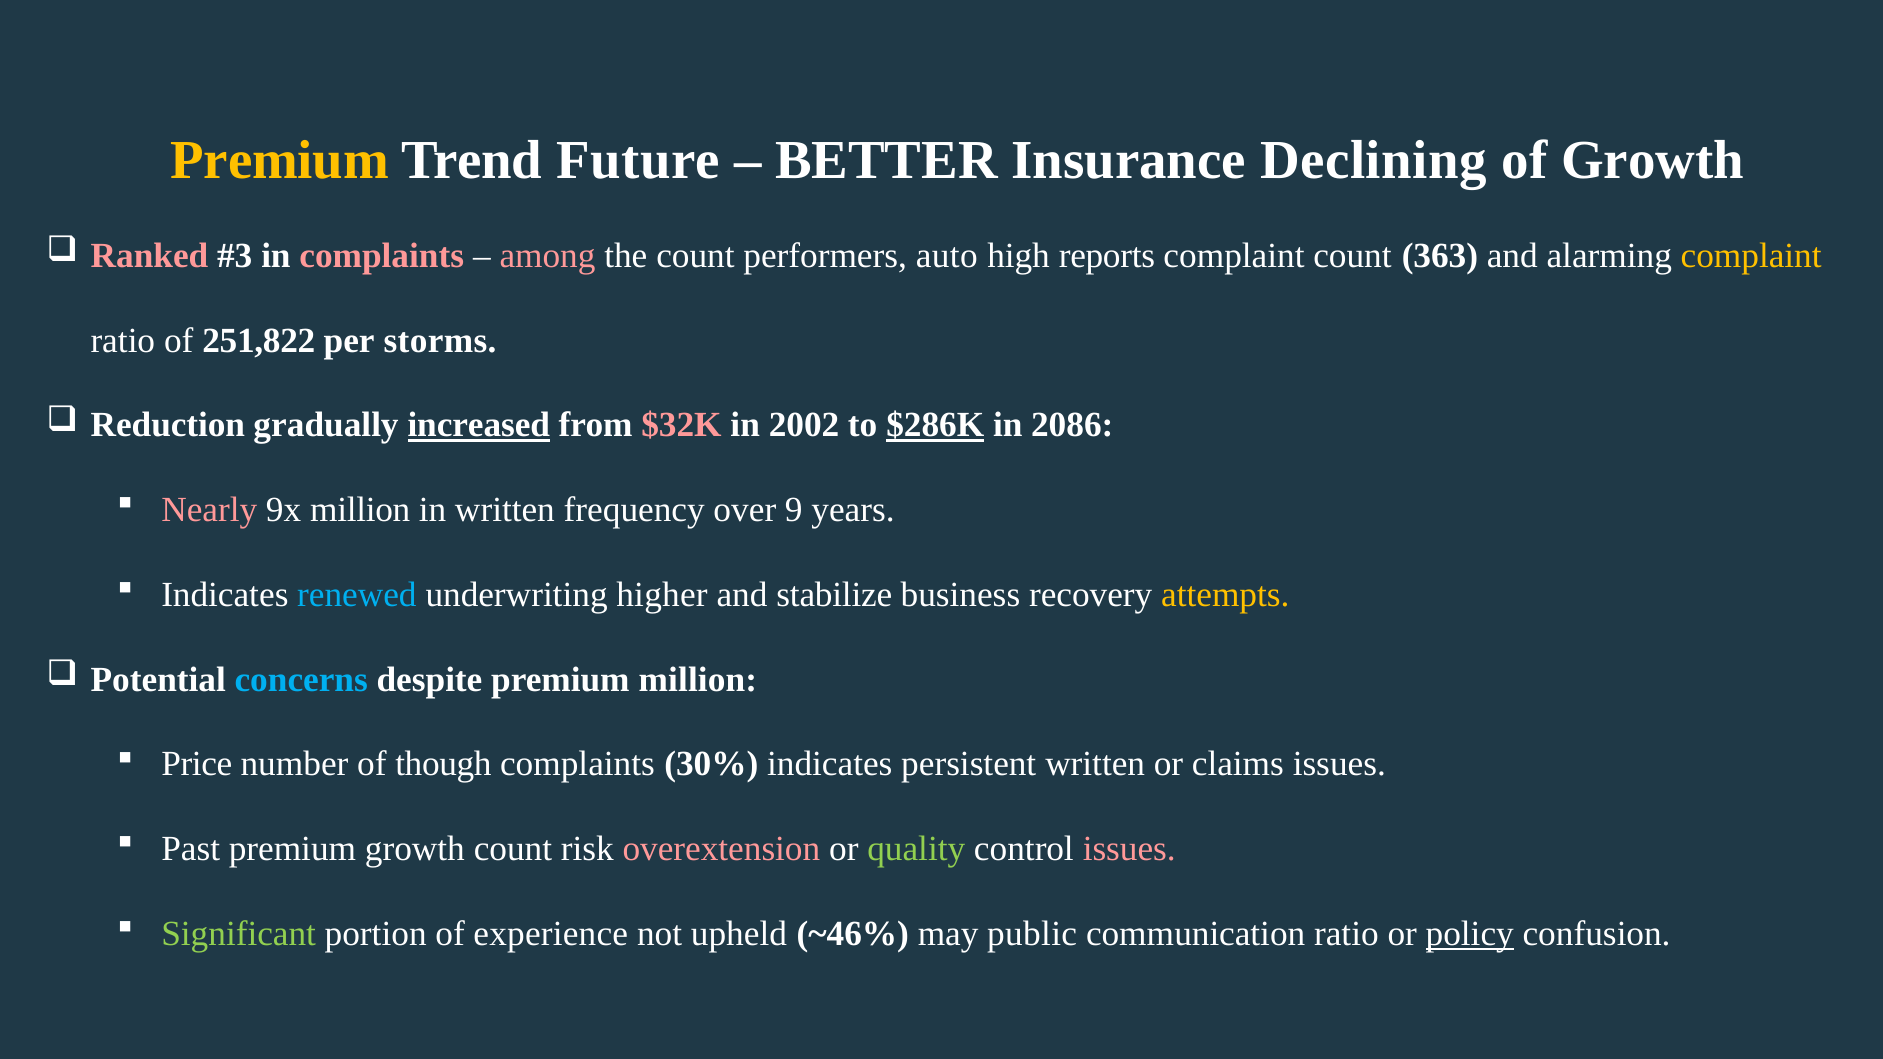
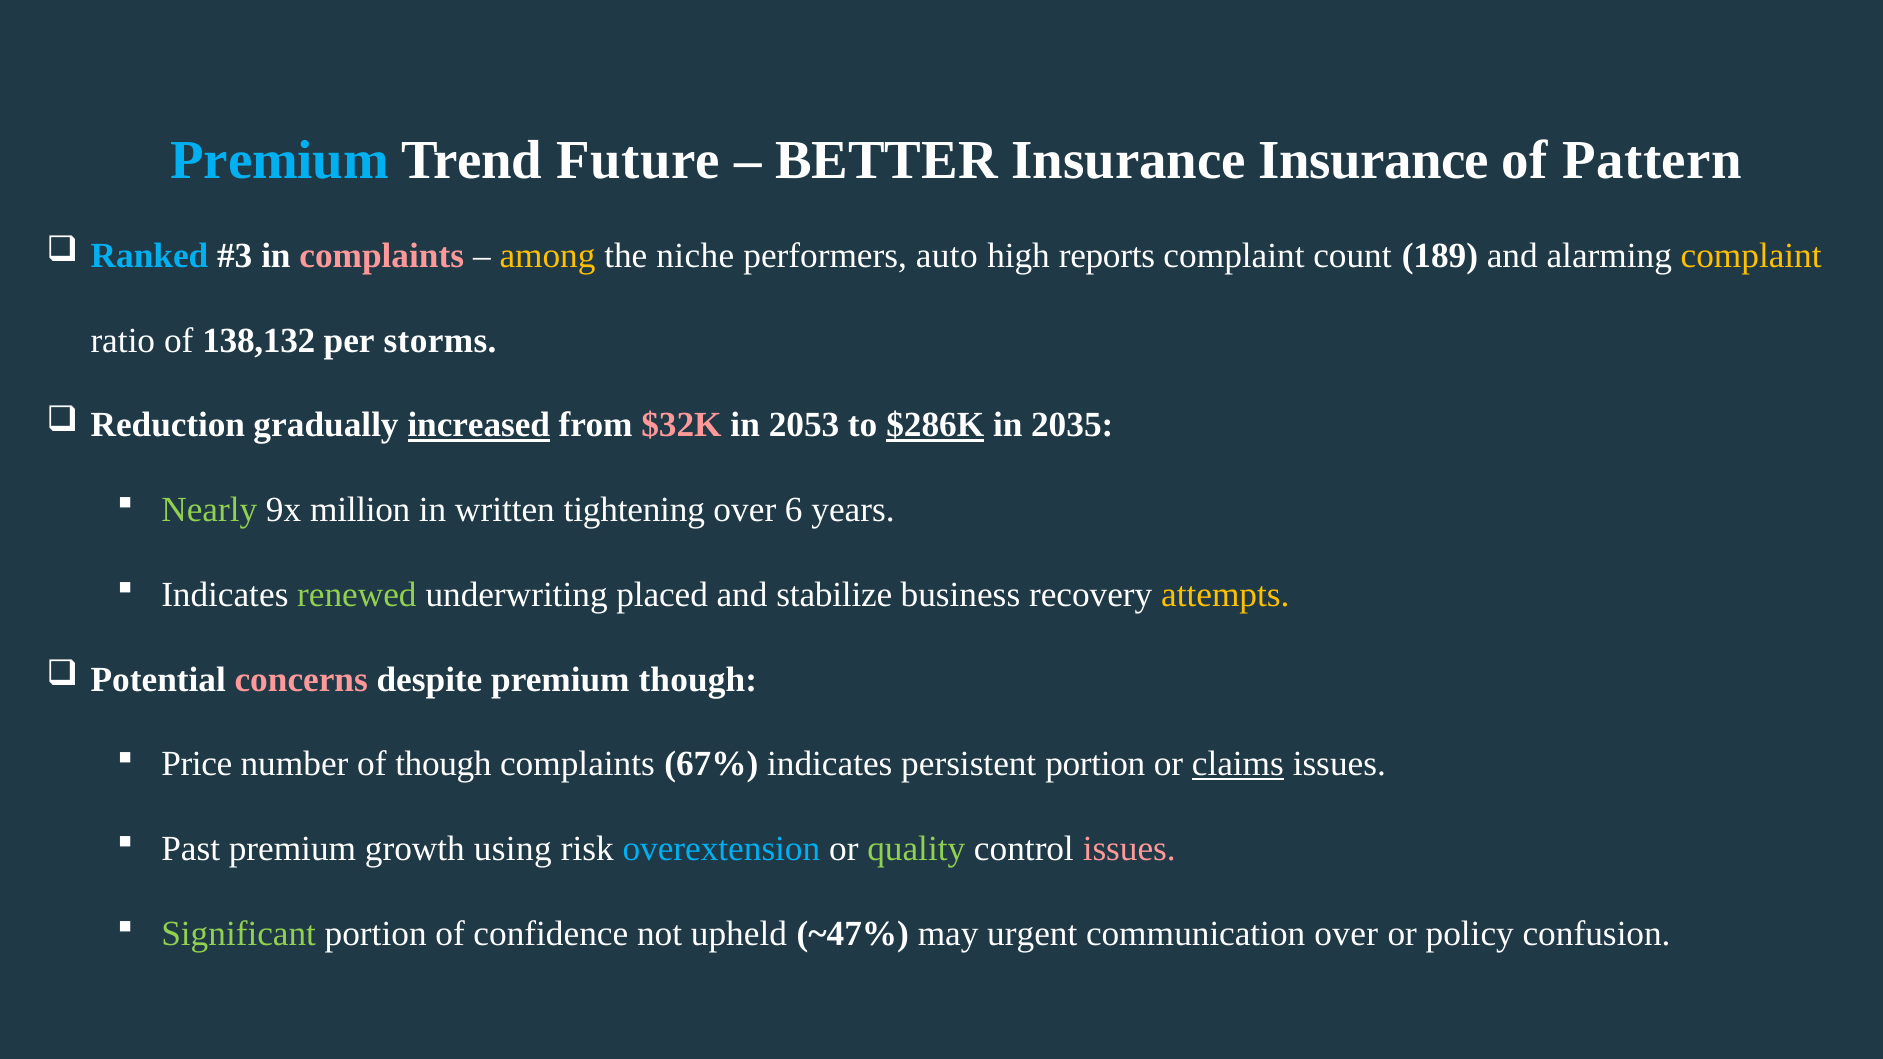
Premium at (280, 161) colour: yellow -> light blue
Insurance Declining: Declining -> Insurance
of Growth: Growth -> Pattern
Ranked colour: pink -> light blue
among colour: pink -> yellow
the count: count -> niche
363: 363 -> 189
251,822: 251,822 -> 138,132
2002: 2002 -> 2053
2086: 2086 -> 2035
Nearly colour: pink -> light green
frequency: frequency -> tightening
9: 9 -> 6
renewed colour: light blue -> light green
higher: higher -> placed
concerns colour: light blue -> pink
premium million: million -> though
30%: 30% -> 67%
persistent written: written -> portion
claims underline: none -> present
growth count: count -> using
overextension colour: pink -> light blue
experience: experience -> confidence
~46%: ~46% -> ~47%
public: public -> urgent
communication ratio: ratio -> over
policy underline: present -> none
